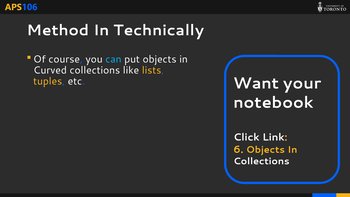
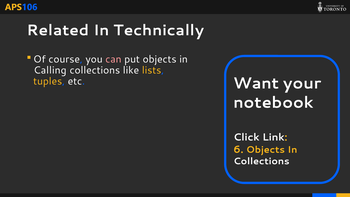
Method: Method -> Related
can colour: light blue -> pink
Curved: Curved -> Calling
